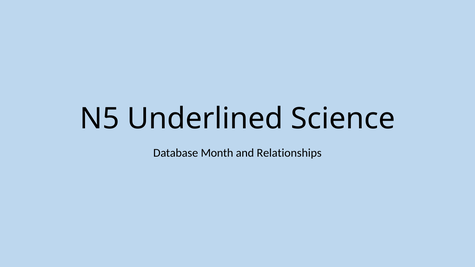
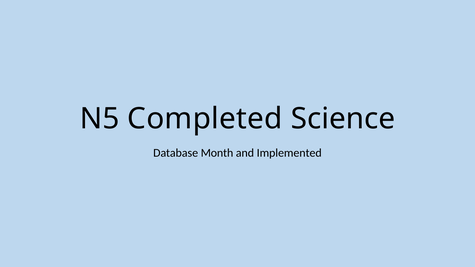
Underlined: Underlined -> Completed
Relationships: Relationships -> Implemented
